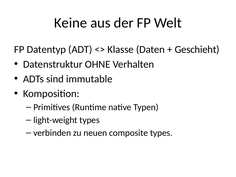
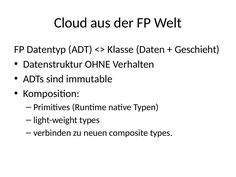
Keine: Keine -> Cloud
